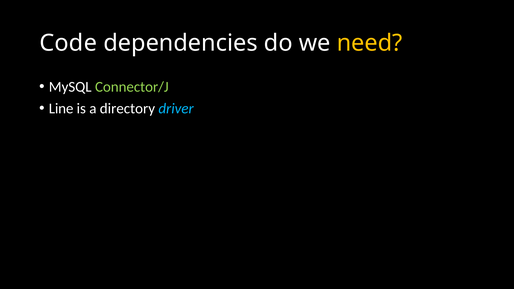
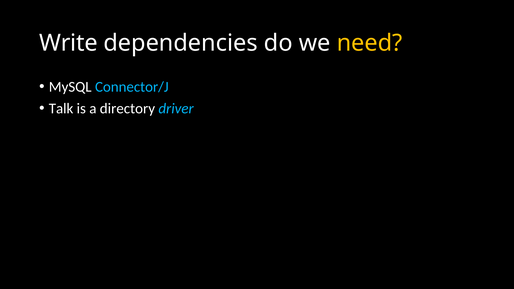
Code: Code -> Write
Connector/J colour: light green -> light blue
Line: Line -> Talk
